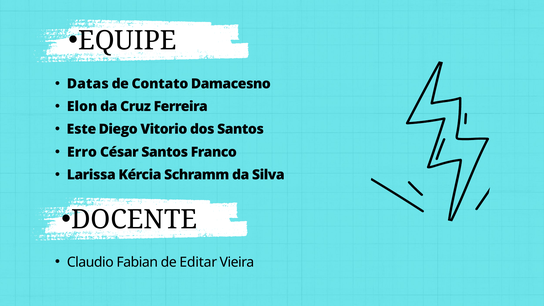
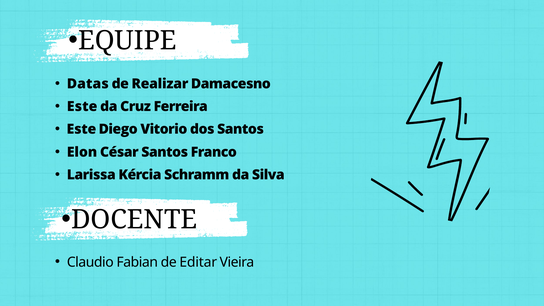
Contato: Contato -> Realizar
Elon at (82, 107): Elon -> Este
Erro: Erro -> Elon
